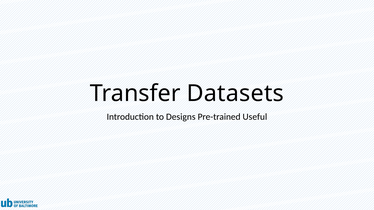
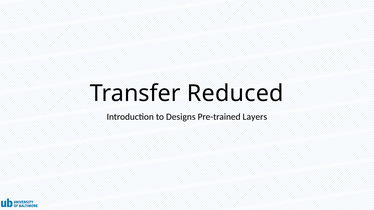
Datasets: Datasets -> Reduced
Useful: Useful -> Layers
